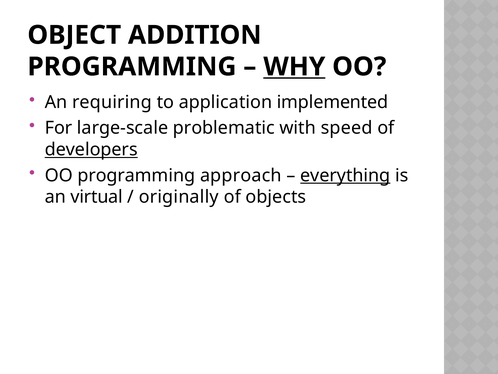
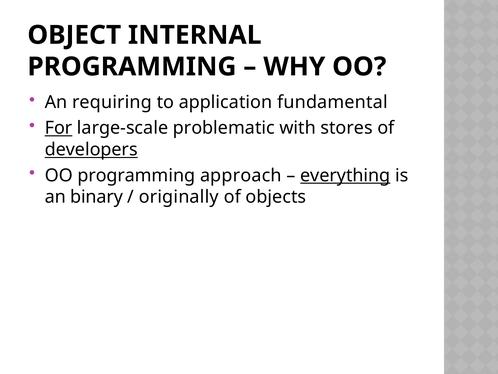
ADDITION: ADDITION -> INTERNAL
WHY underline: present -> none
implemented: implemented -> fundamental
For underline: none -> present
speed: speed -> stores
virtual: virtual -> binary
